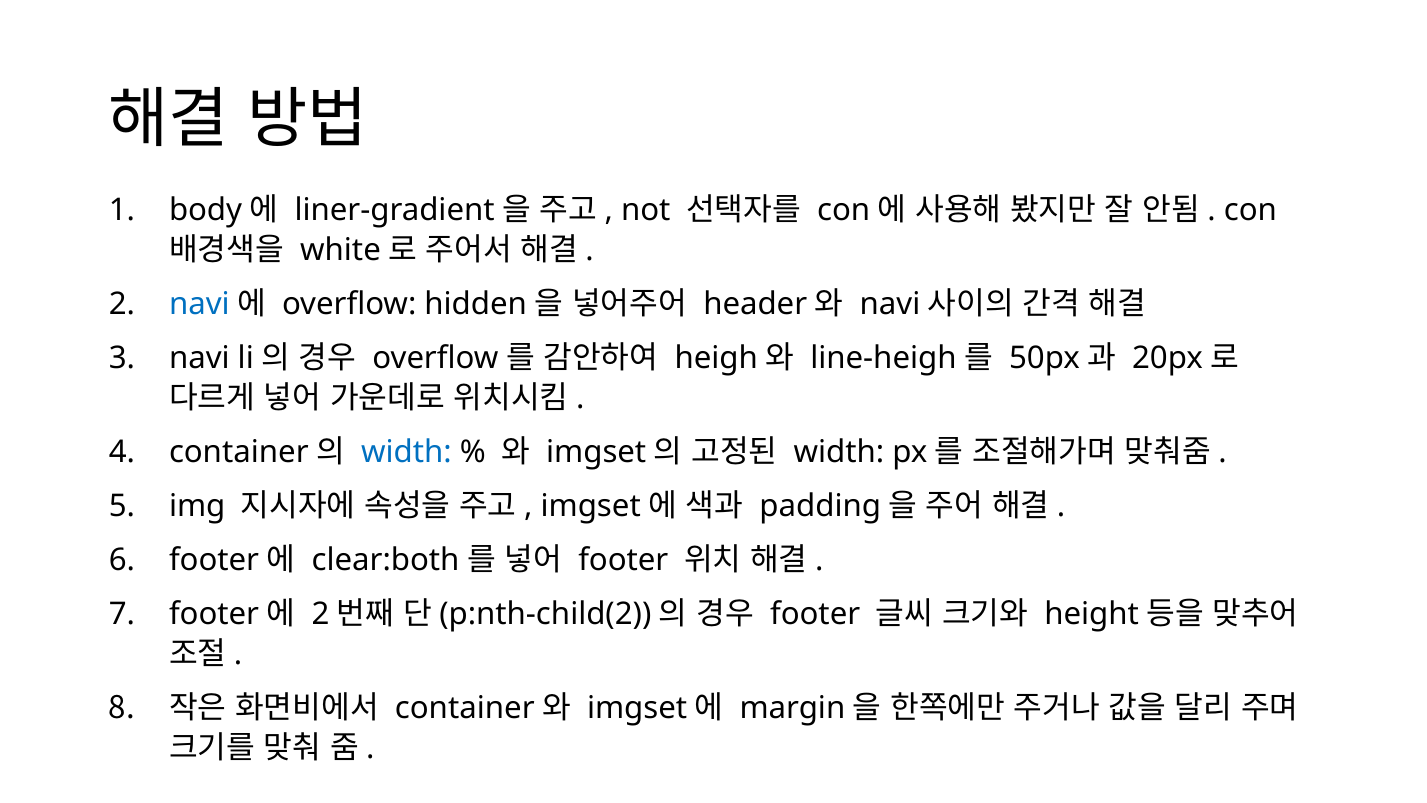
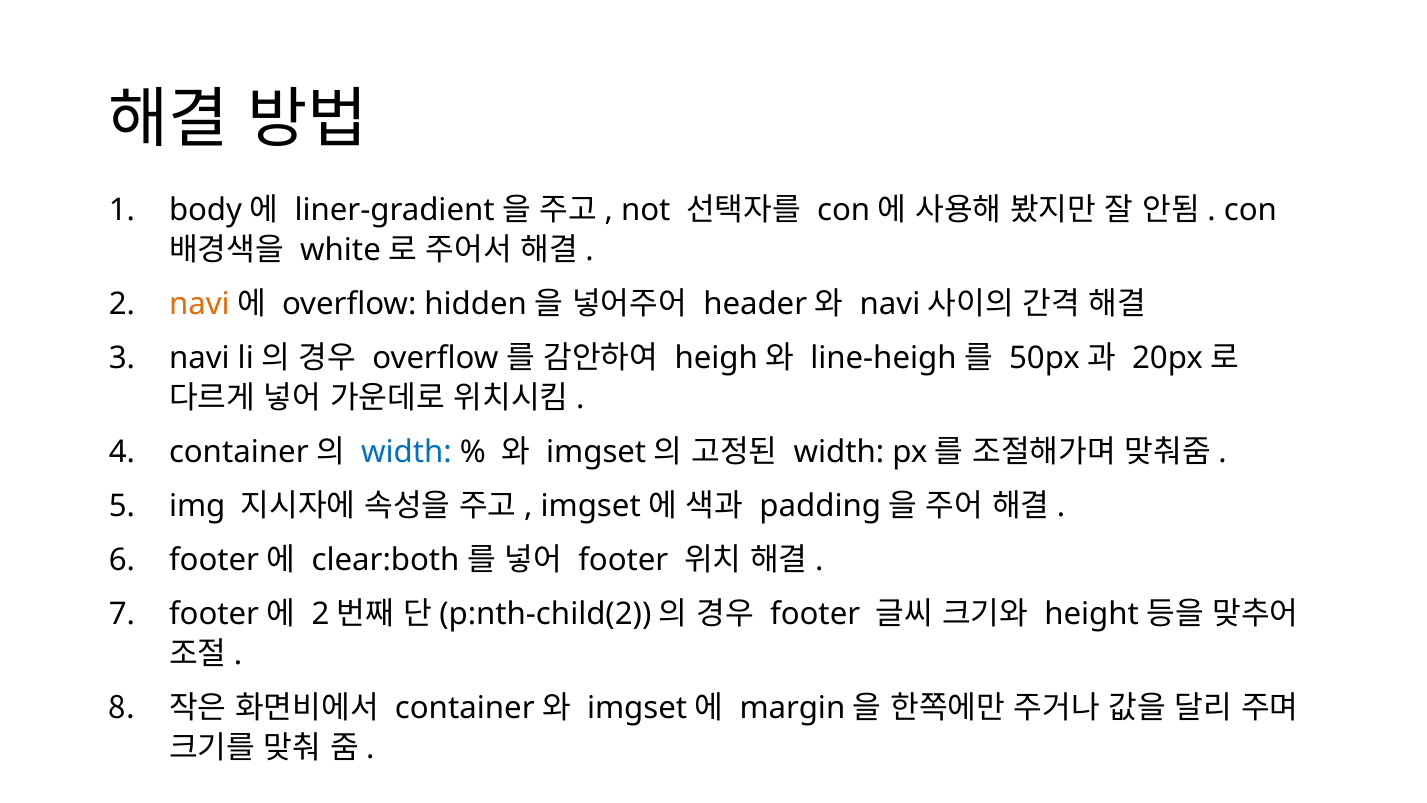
navi at (199, 304) colour: blue -> orange
